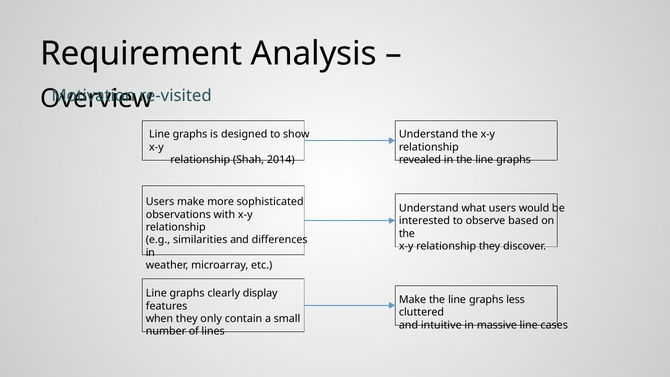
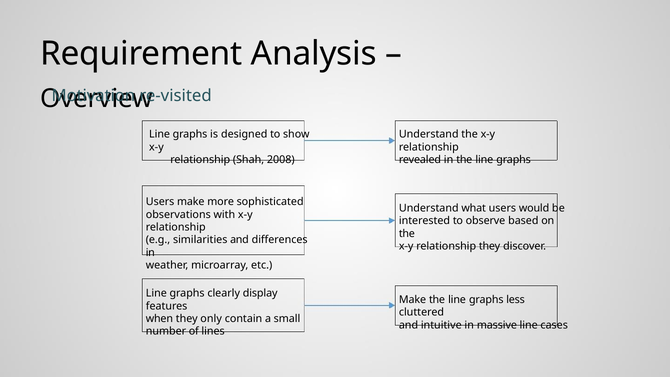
2014: 2014 -> 2008
